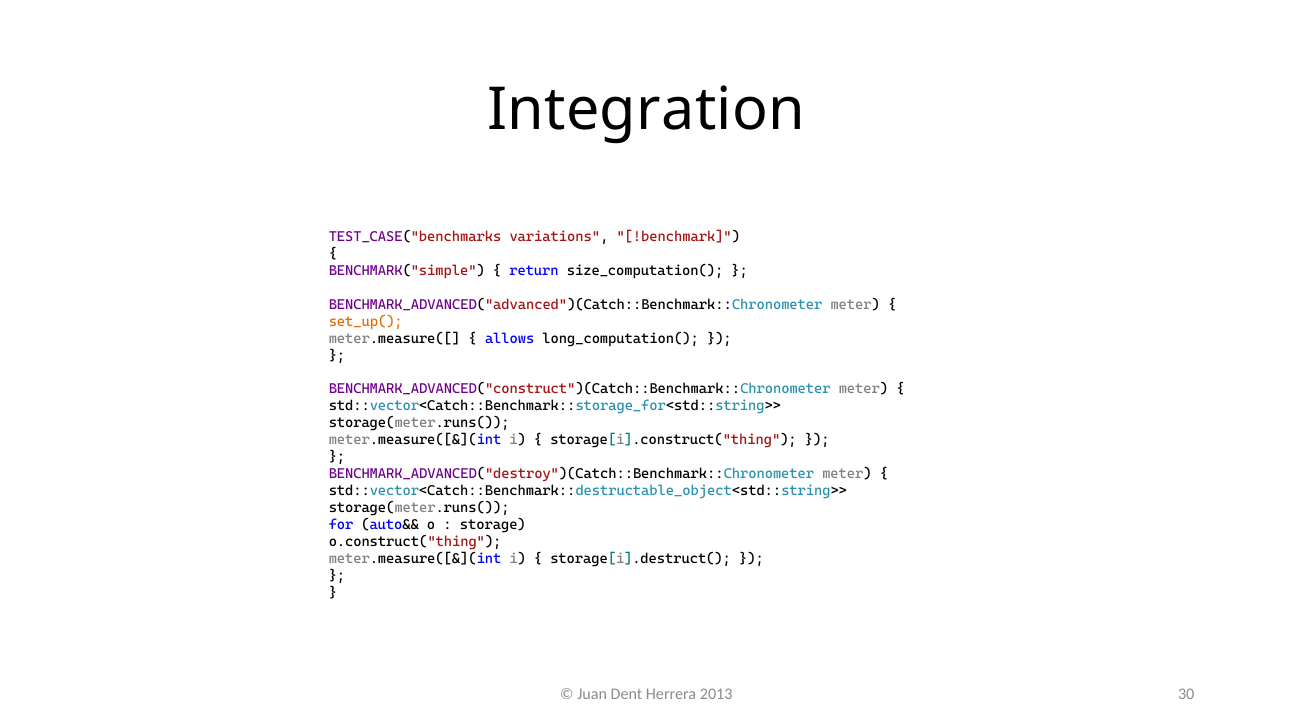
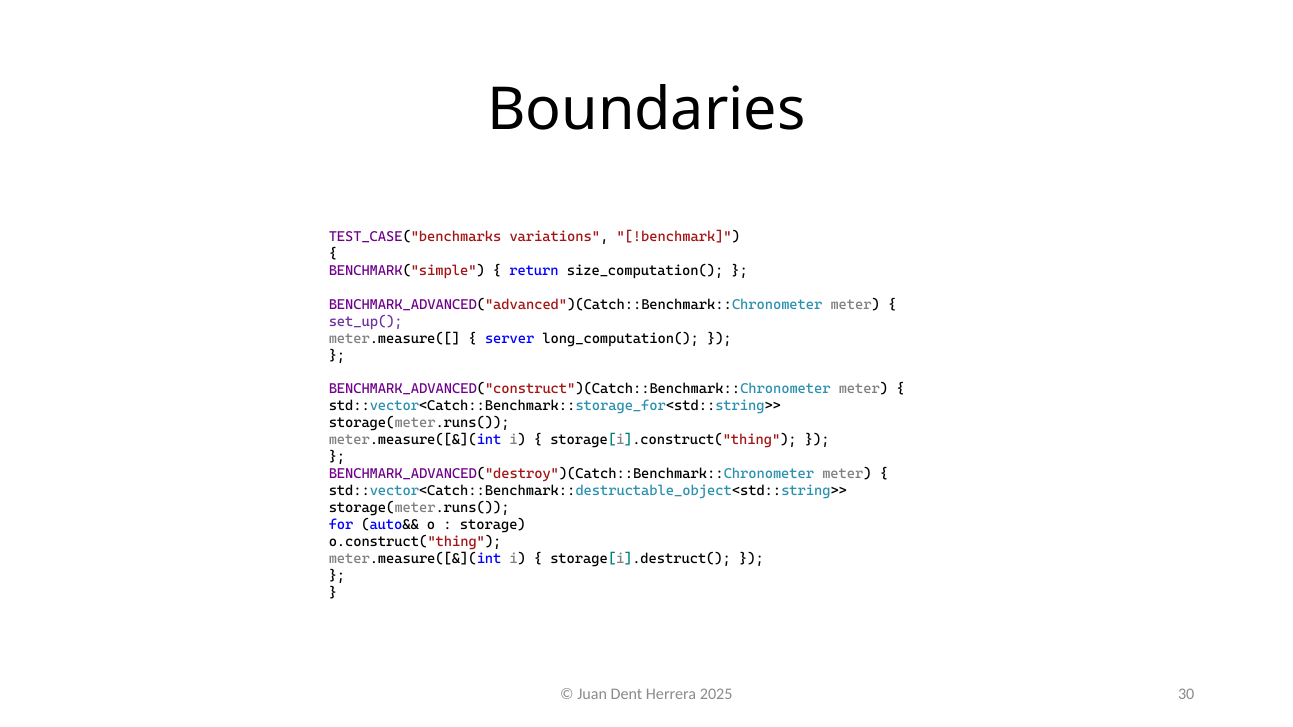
Integration: Integration -> Boundaries
set_up( colour: orange -> purple
allows: allows -> server
2013: 2013 -> 2025
